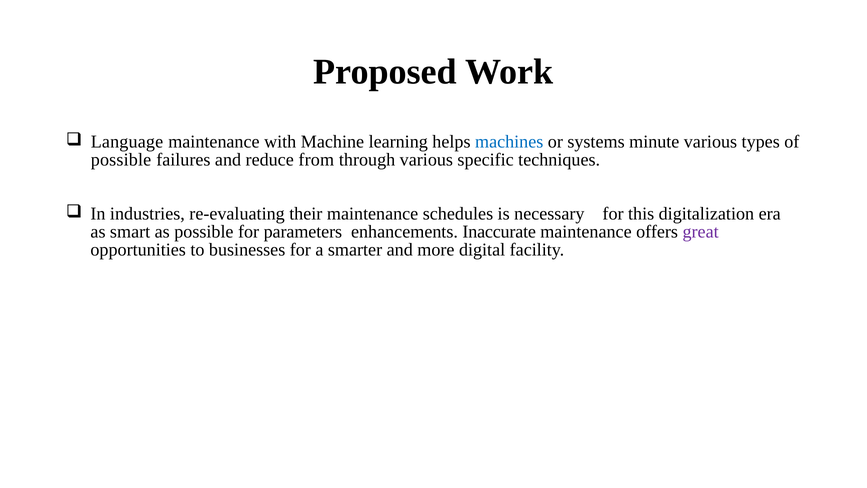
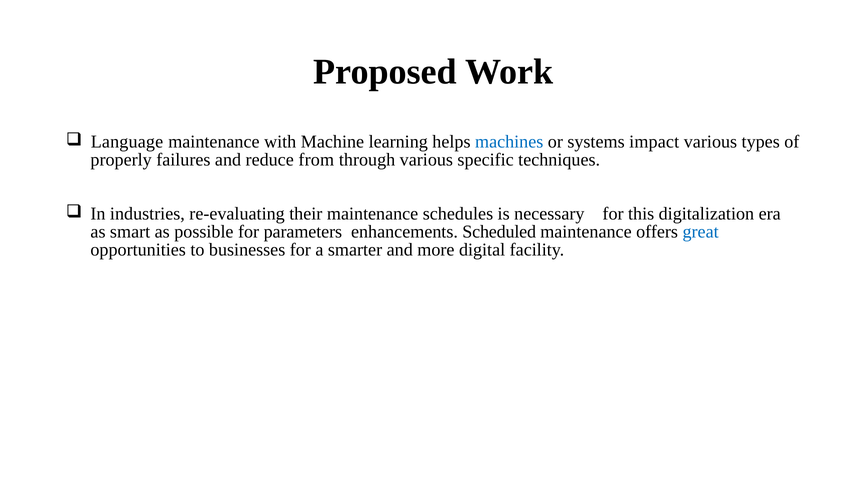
minute: minute -> impact
possible at (121, 160): possible -> properly
Inaccurate: Inaccurate -> Scheduled
great colour: purple -> blue
